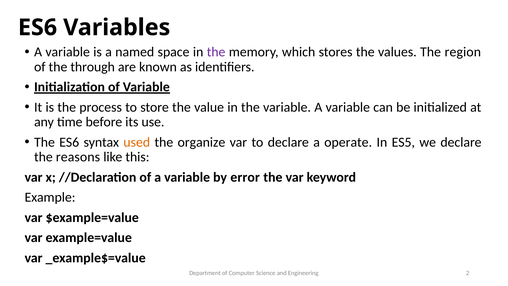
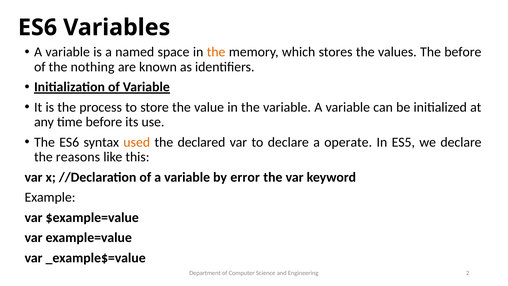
the at (216, 52) colour: purple -> orange
The region: region -> before
through: through -> nothing
organize: organize -> declared
